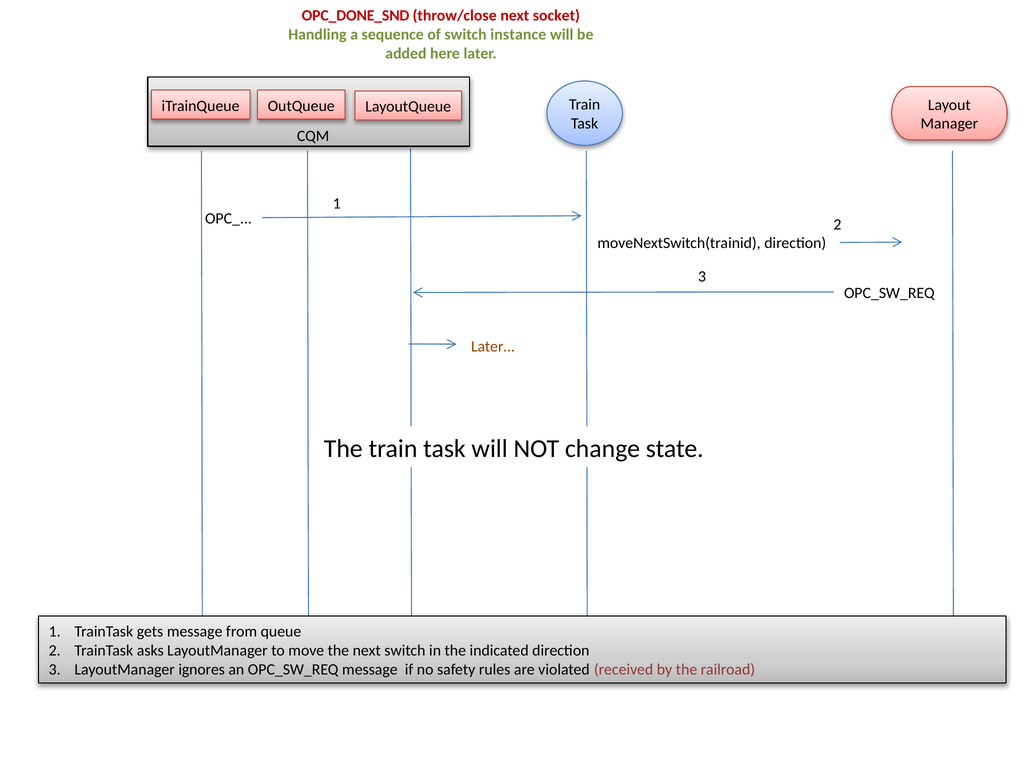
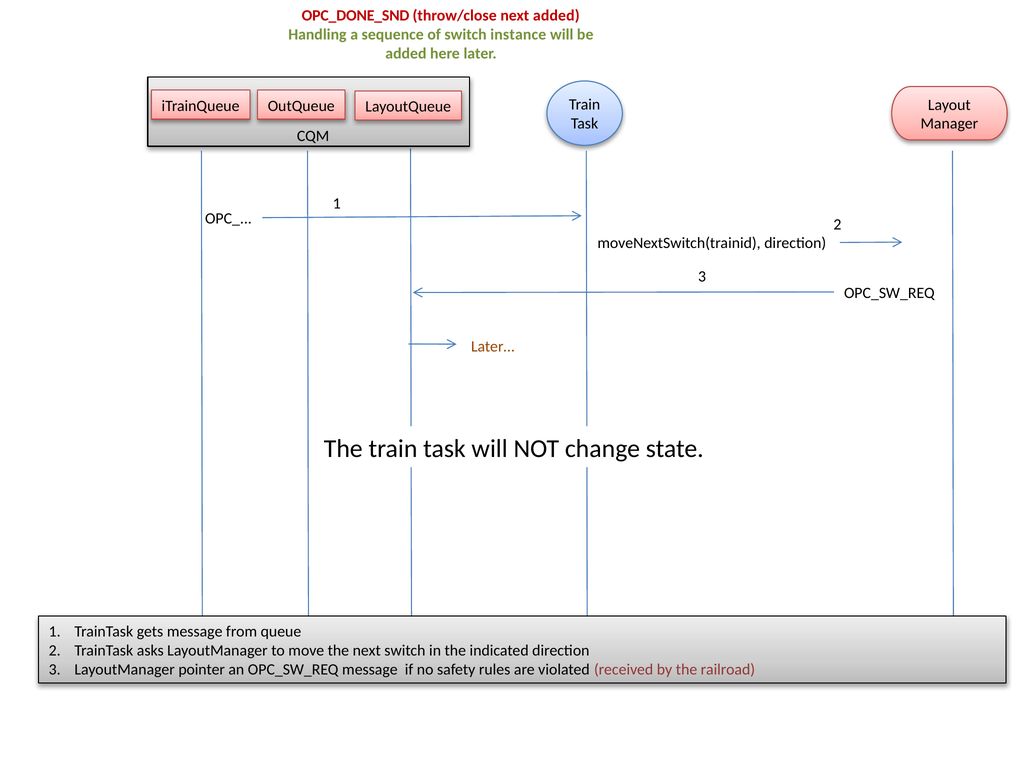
next socket: socket -> added
ignores: ignores -> pointer
